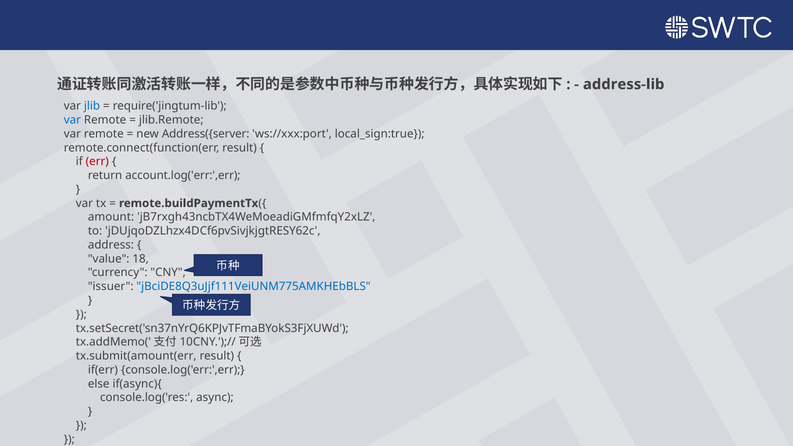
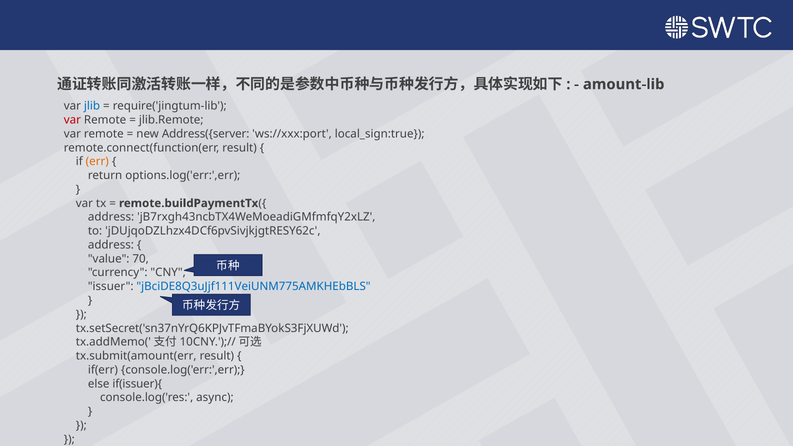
address-lib: address-lib -> amount-lib
var at (72, 120) colour: blue -> red
err colour: red -> orange
account.log('err:',err: account.log('err:',err -> options.log('err:',err
amount at (111, 217): amount -> address
18: 18 -> 70
if(async){: if(async){ -> if(issuer){
